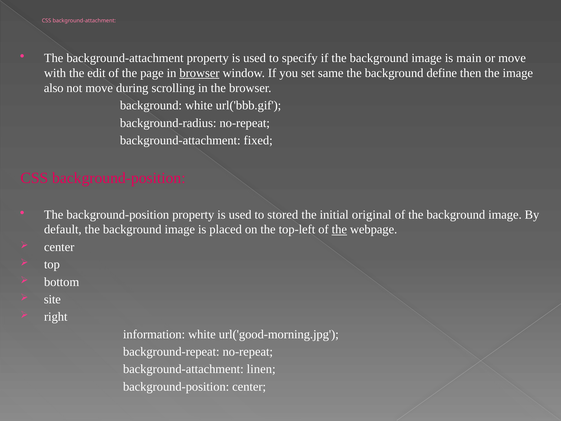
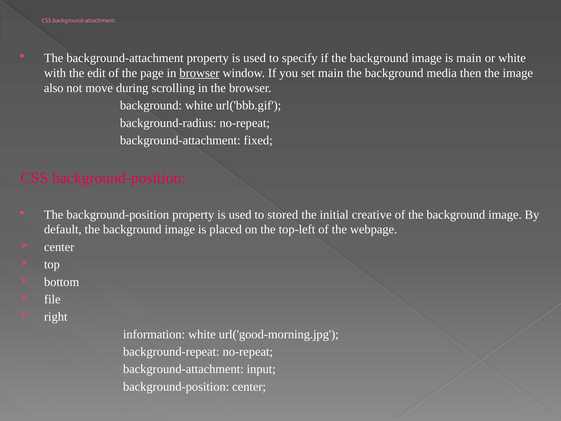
or move: move -> white
set same: same -> main
define: define -> media
original: original -> creative
the at (339, 229) underline: present -> none
site: site -> file
linen: linen -> input
